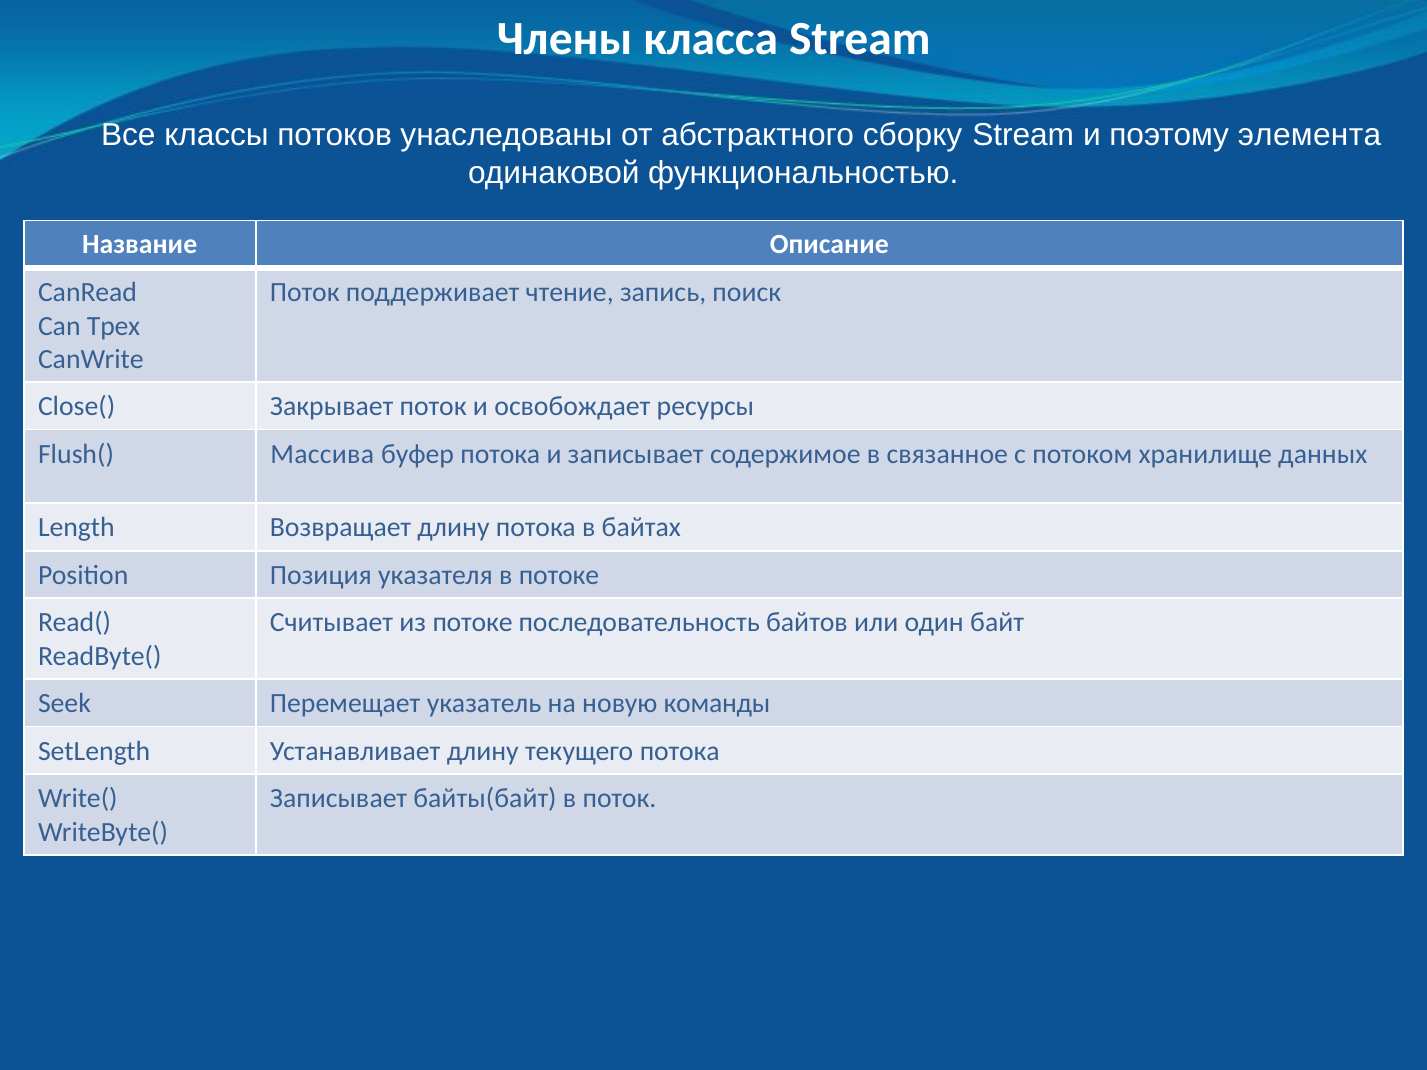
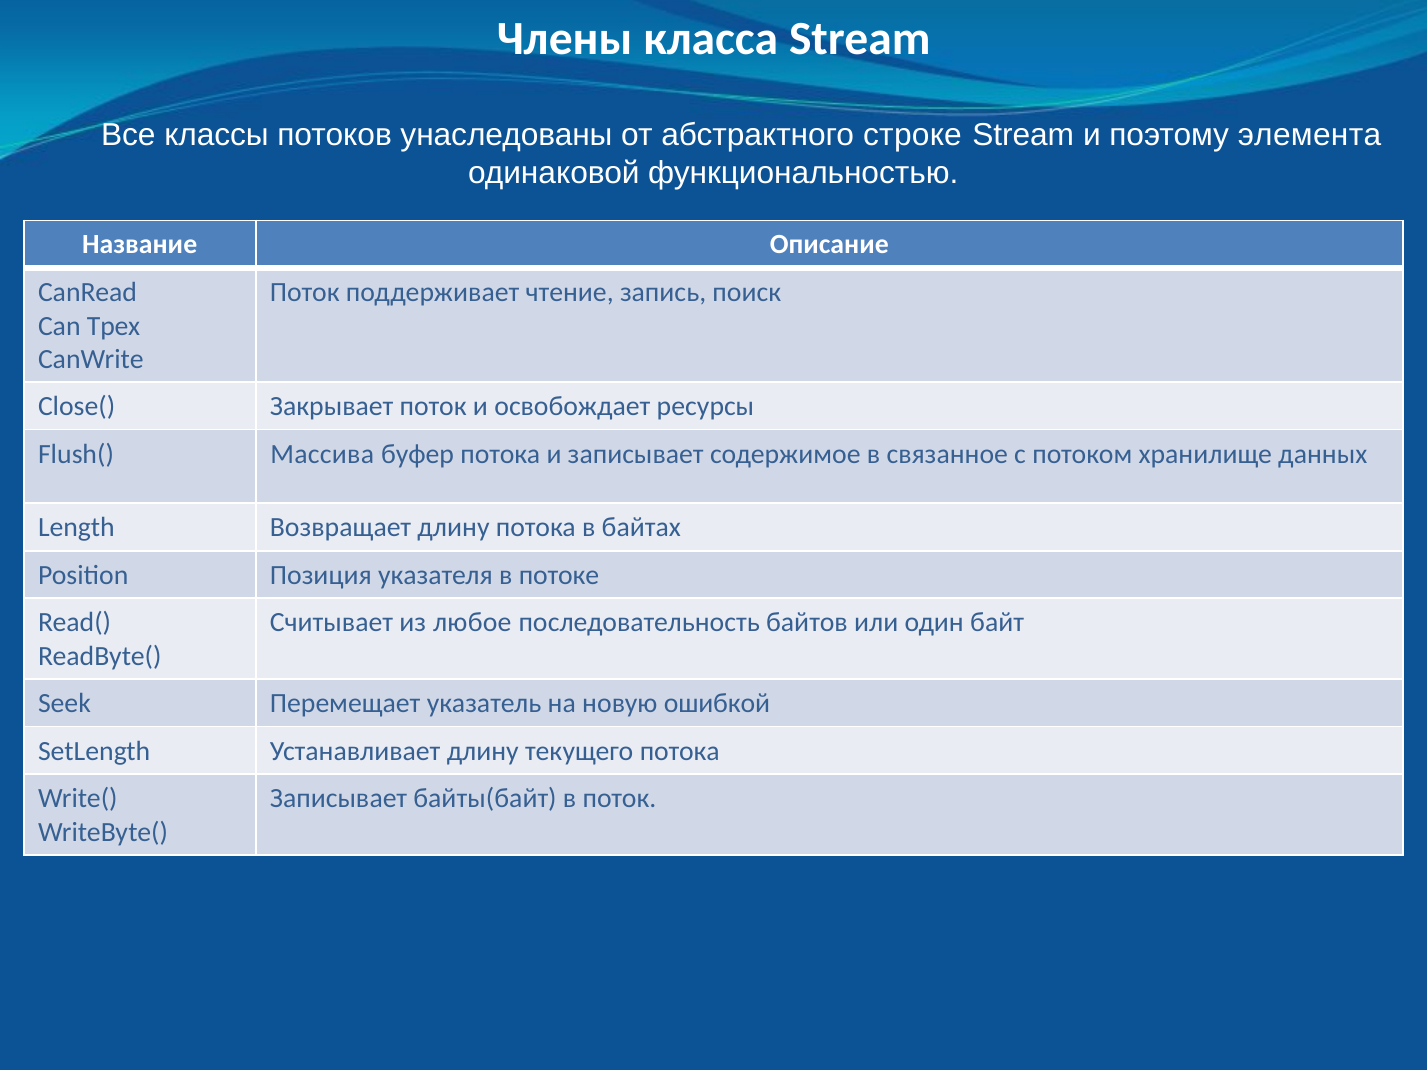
сборку: сборку -> строке
из потоке: потоке -> любое
команды: команды -> ошибкой
